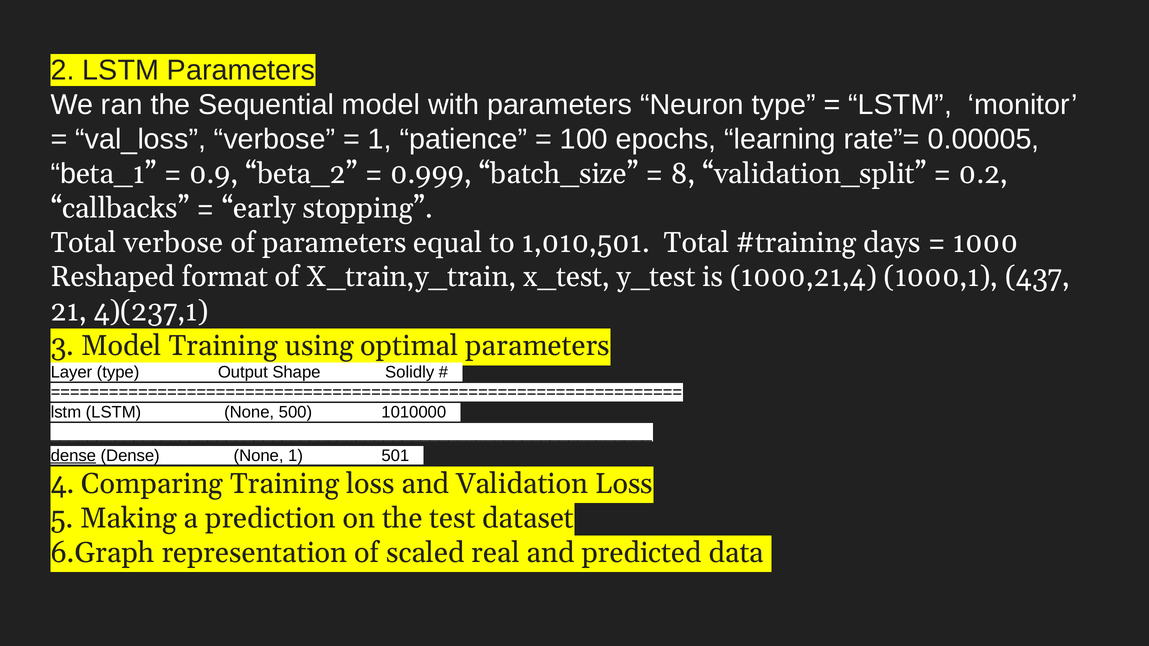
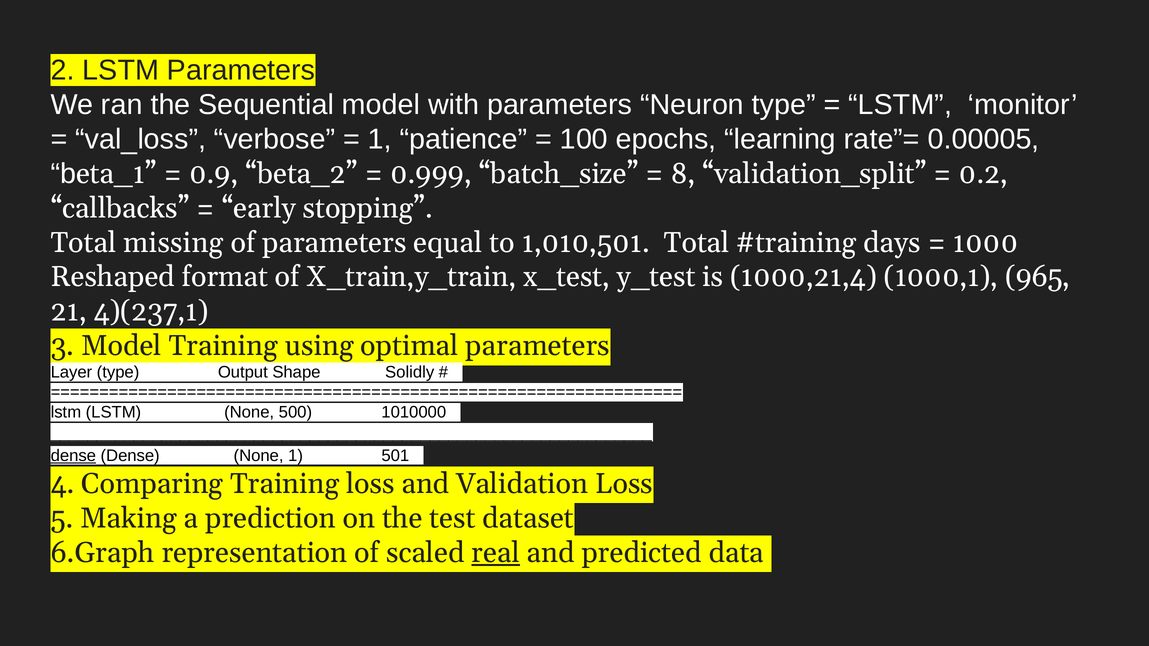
Total verbose: verbose -> missing
437: 437 -> 965
real underline: none -> present
